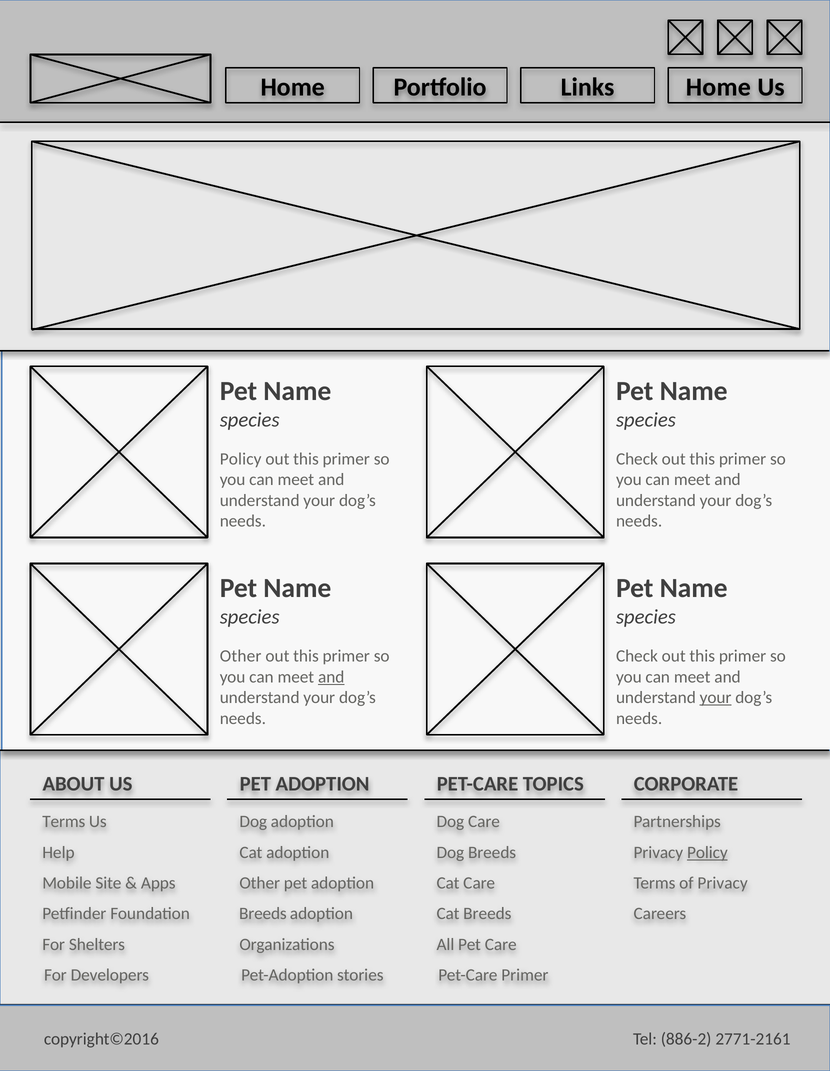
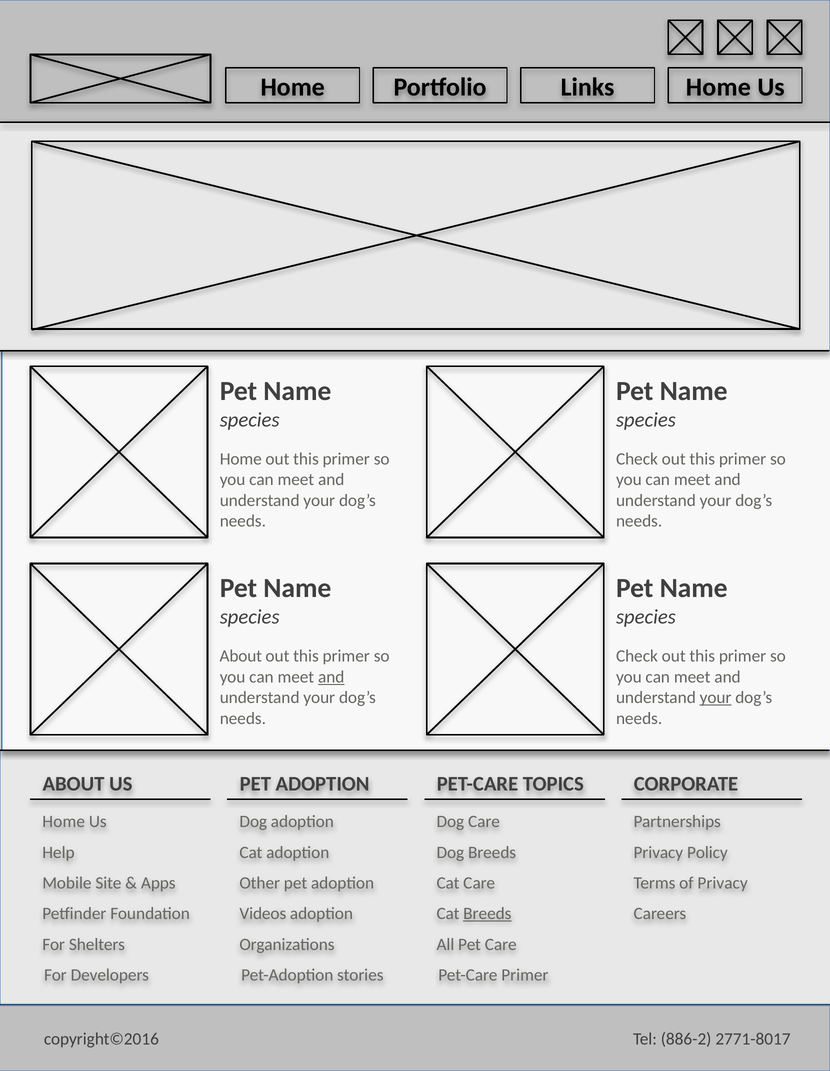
Policy at (241, 459): Policy -> Home
Other at (241, 656): Other -> About
Terms at (64, 822): Terms -> Home
Policy at (707, 853) underline: present -> none
Breeds at (263, 914): Breeds -> Videos
Breeds at (487, 914) underline: none -> present
2771-2161: 2771-2161 -> 2771-8017
